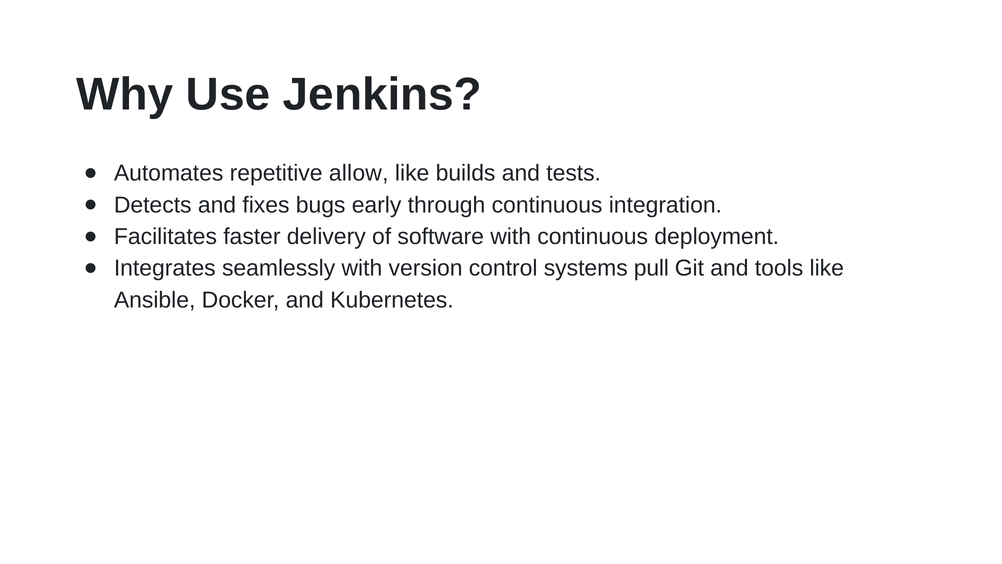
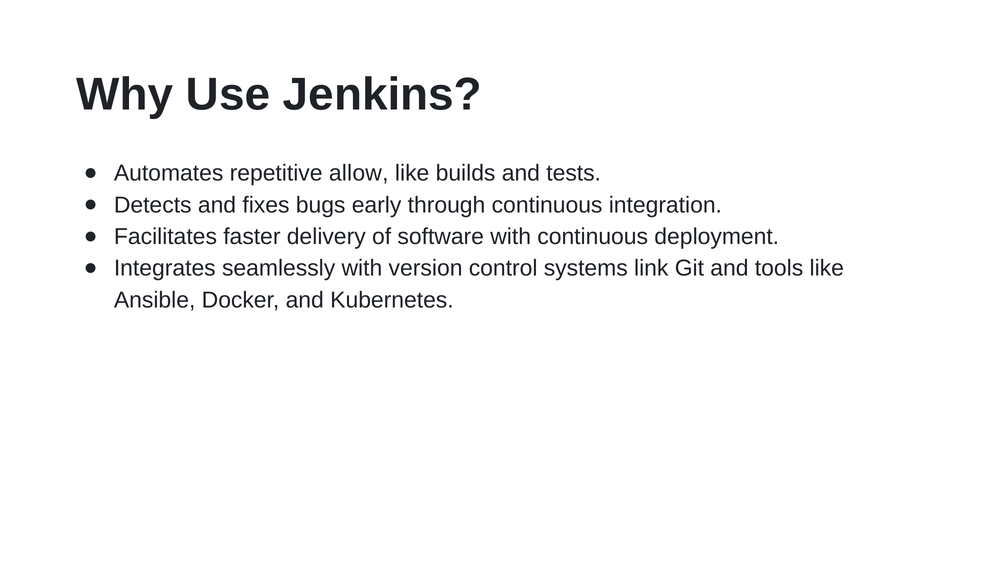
pull: pull -> link
